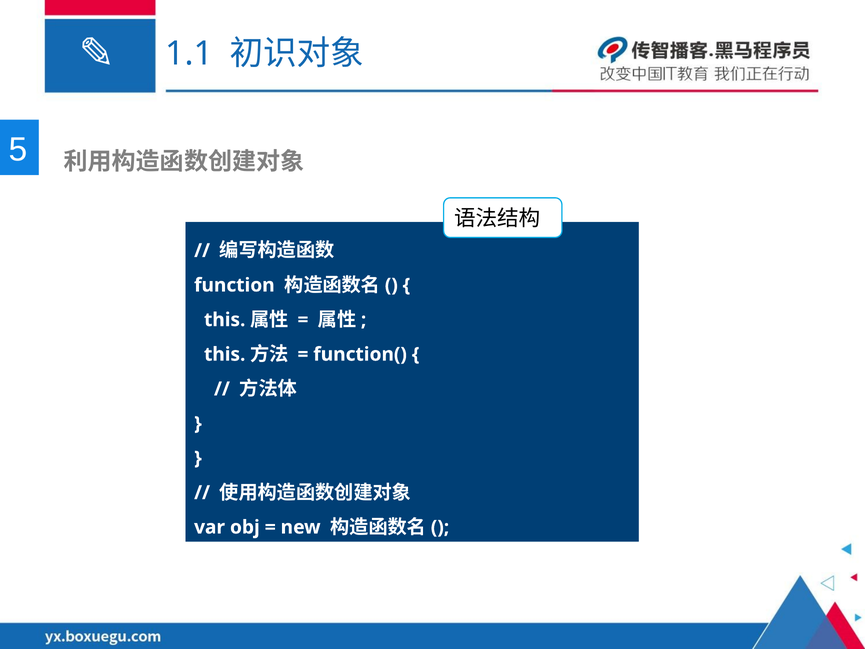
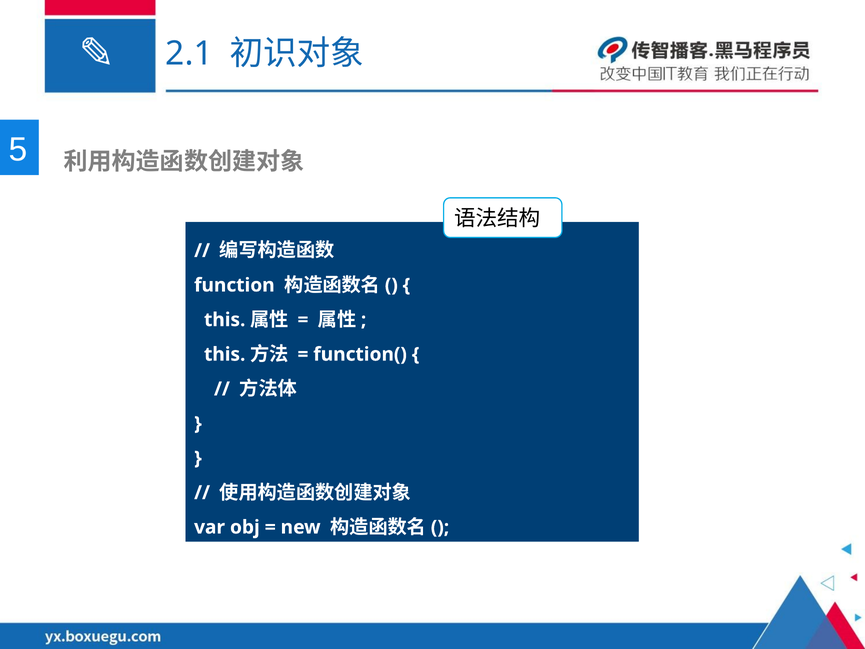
1.1: 1.1 -> 2.1
